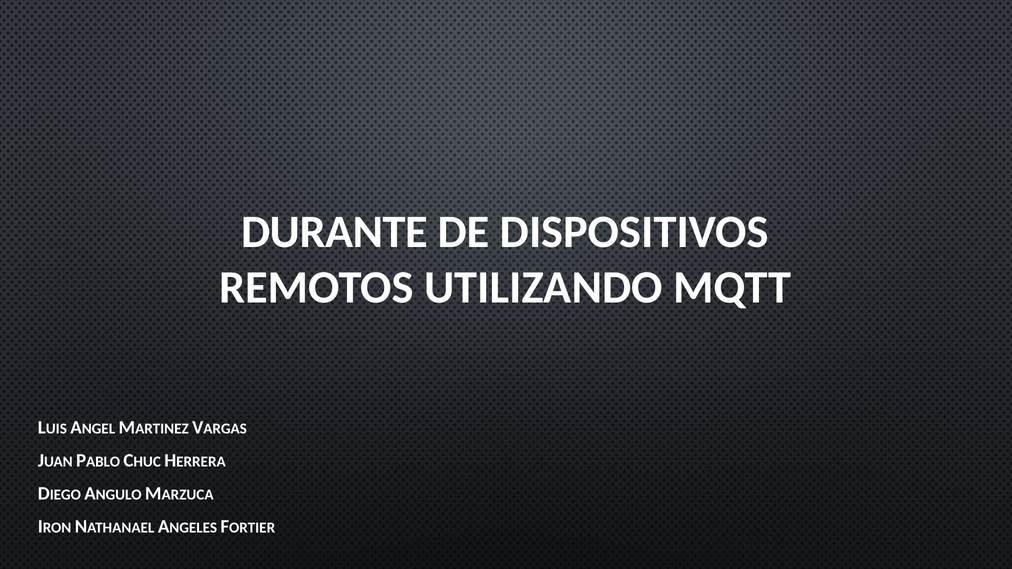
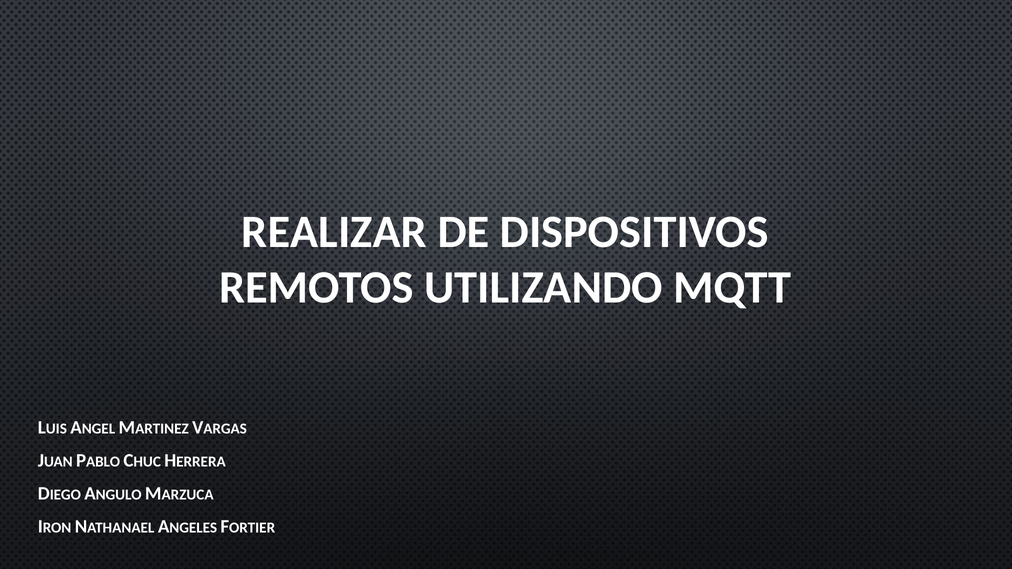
DURANTE: DURANTE -> REALIZAR
